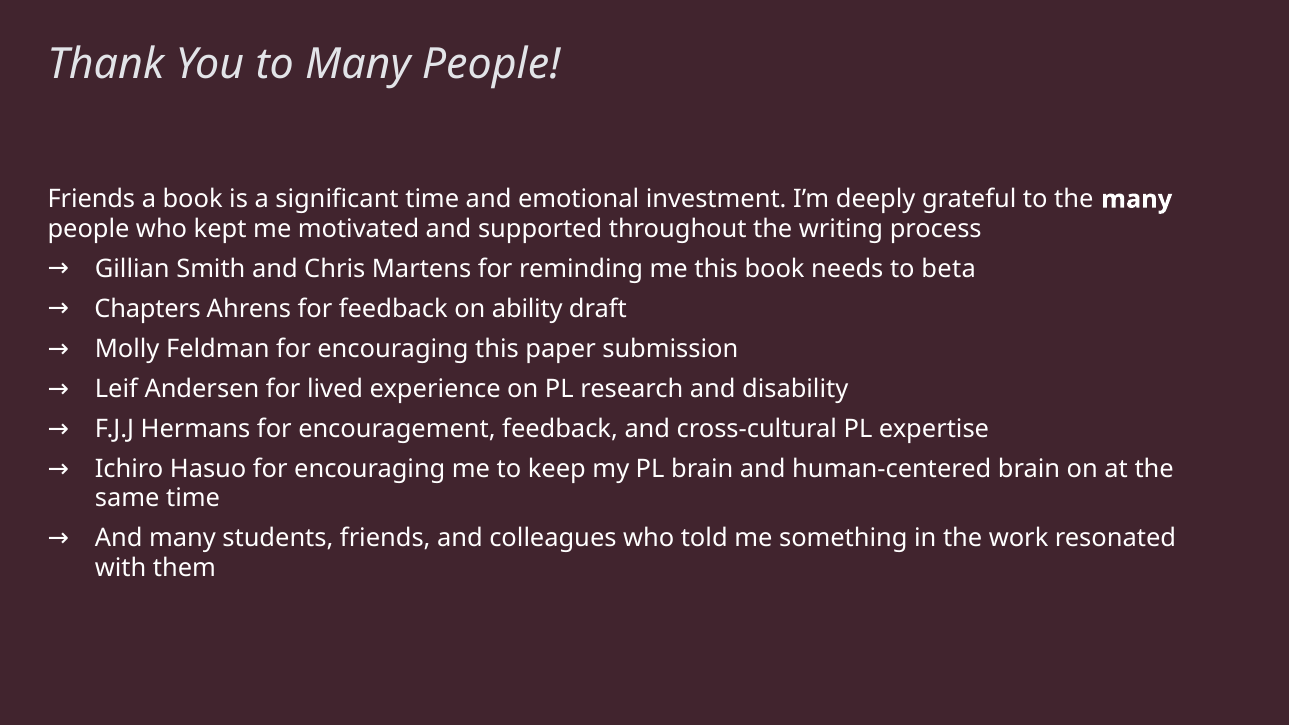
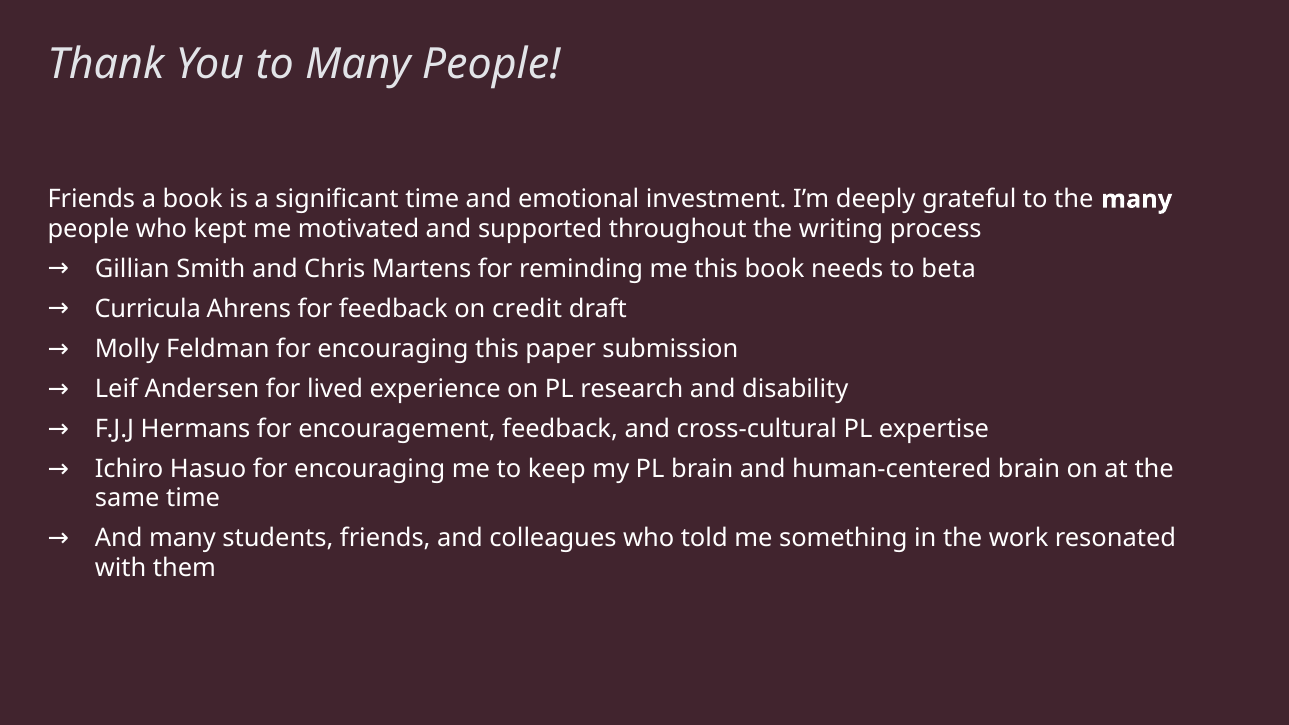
Chapters: Chapters -> Curricula
ability: ability -> credit
